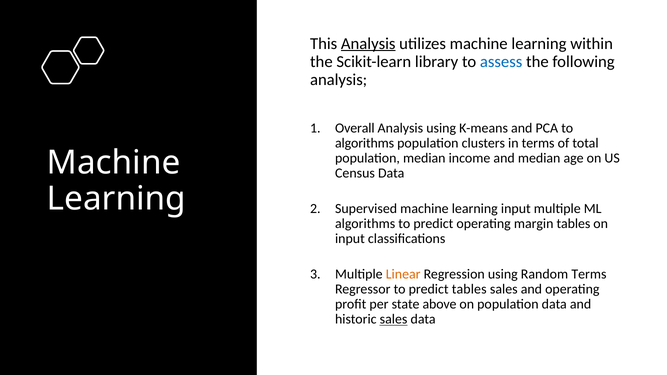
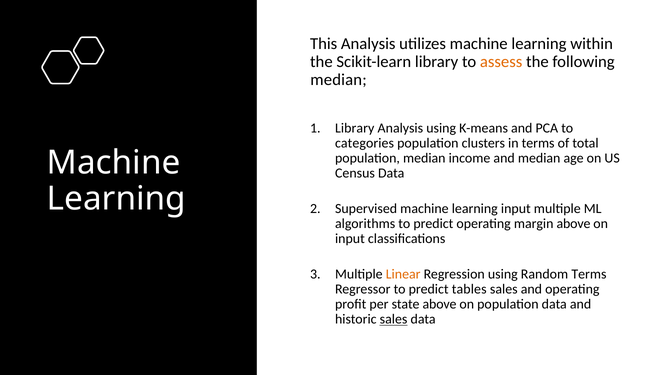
Analysis at (368, 44) underline: present -> none
assess colour: blue -> orange
analysis at (339, 80): analysis -> median
Overall at (355, 128): Overall -> Library
algorithms at (365, 143): algorithms -> categories
margin tables: tables -> above
